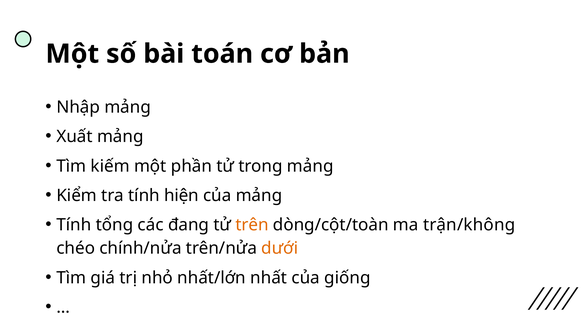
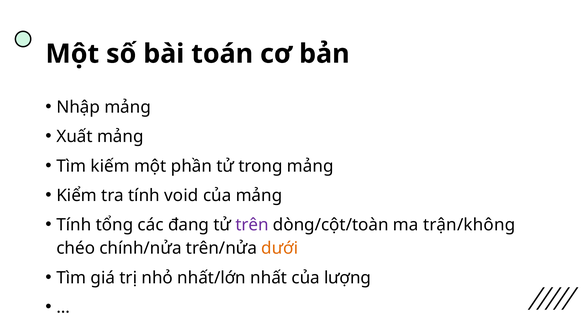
hiện: hiện -> void
trên colour: orange -> purple
giống: giống -> lượng
